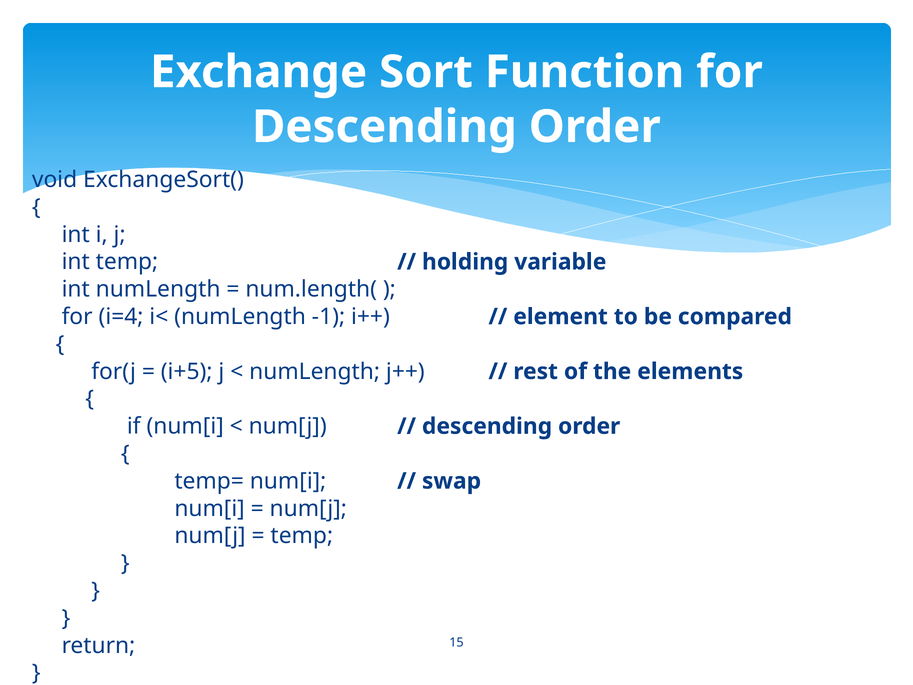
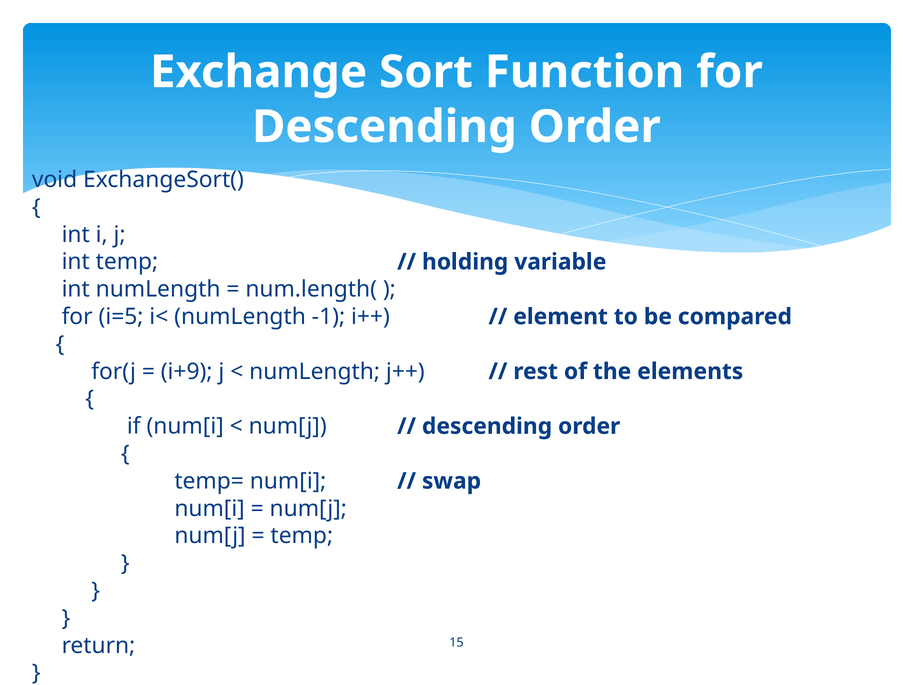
i=4: i=4 -> i=5
i+5: i+5 -> i+9
